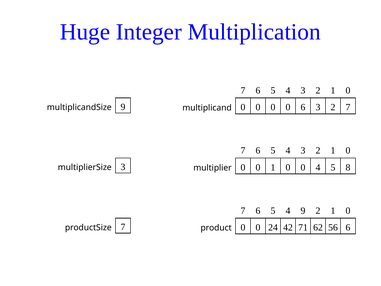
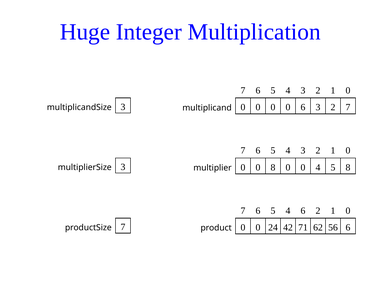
multiplicandSize 9: 9 -> 3
0 1: 1 -> 8
4 9: 9 -> 6
